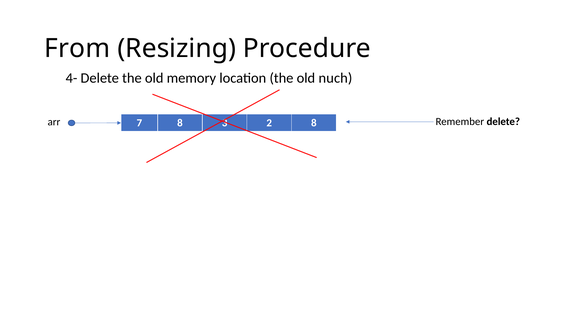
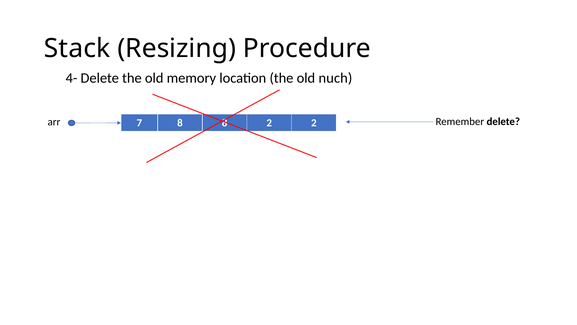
From: From -> Stack
8 3: 3 -> 8
2 8: 8 -> 2
